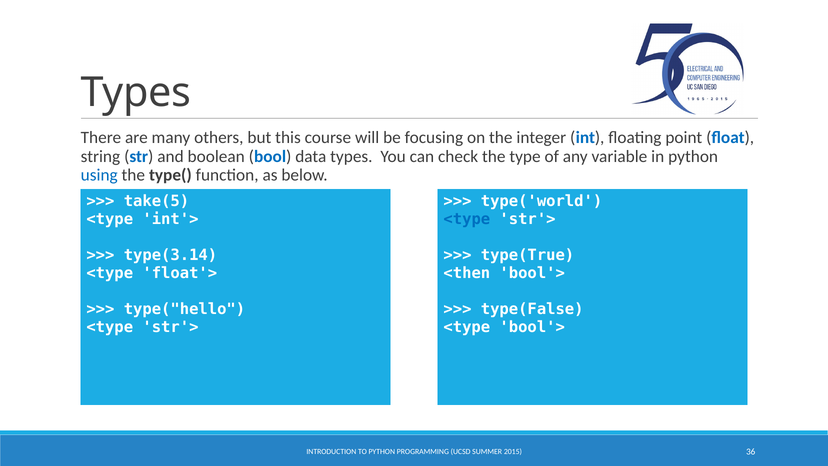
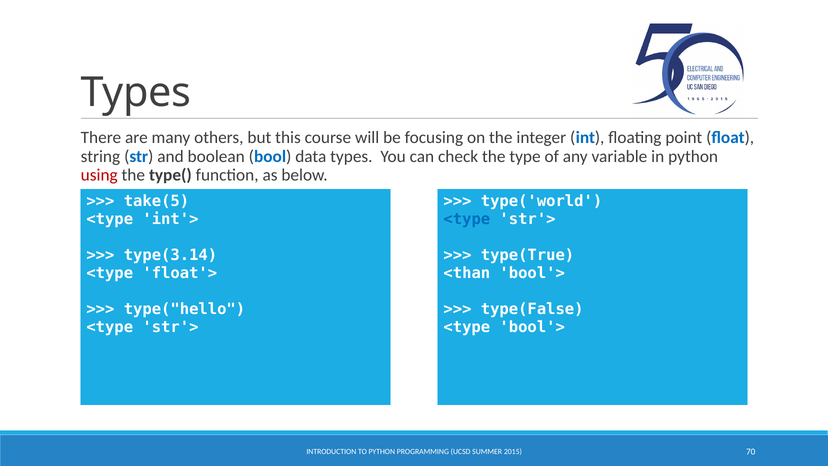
using colour: blue -> red
<then: <then -> <than
36: 36 -> 70
